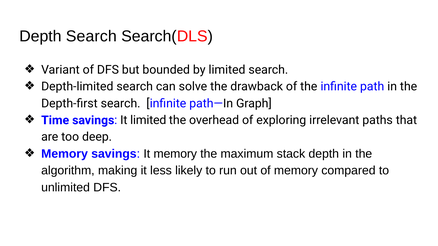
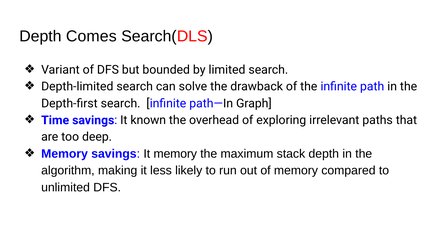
Depth Search: Search -> Comes
It limited: limited -> known
